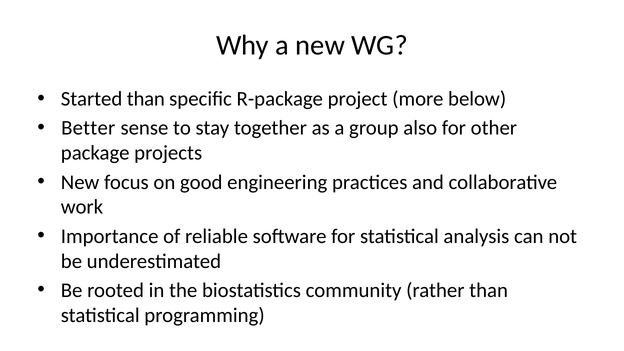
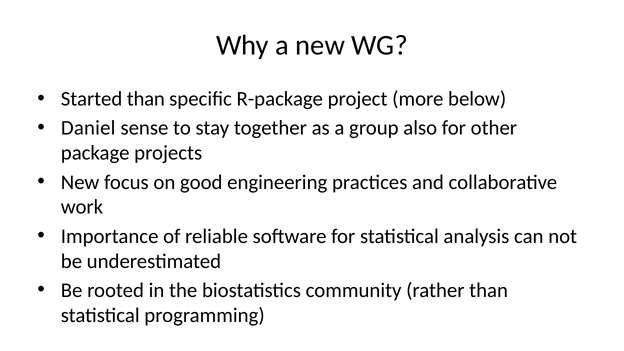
Better: Better -> Daniel
